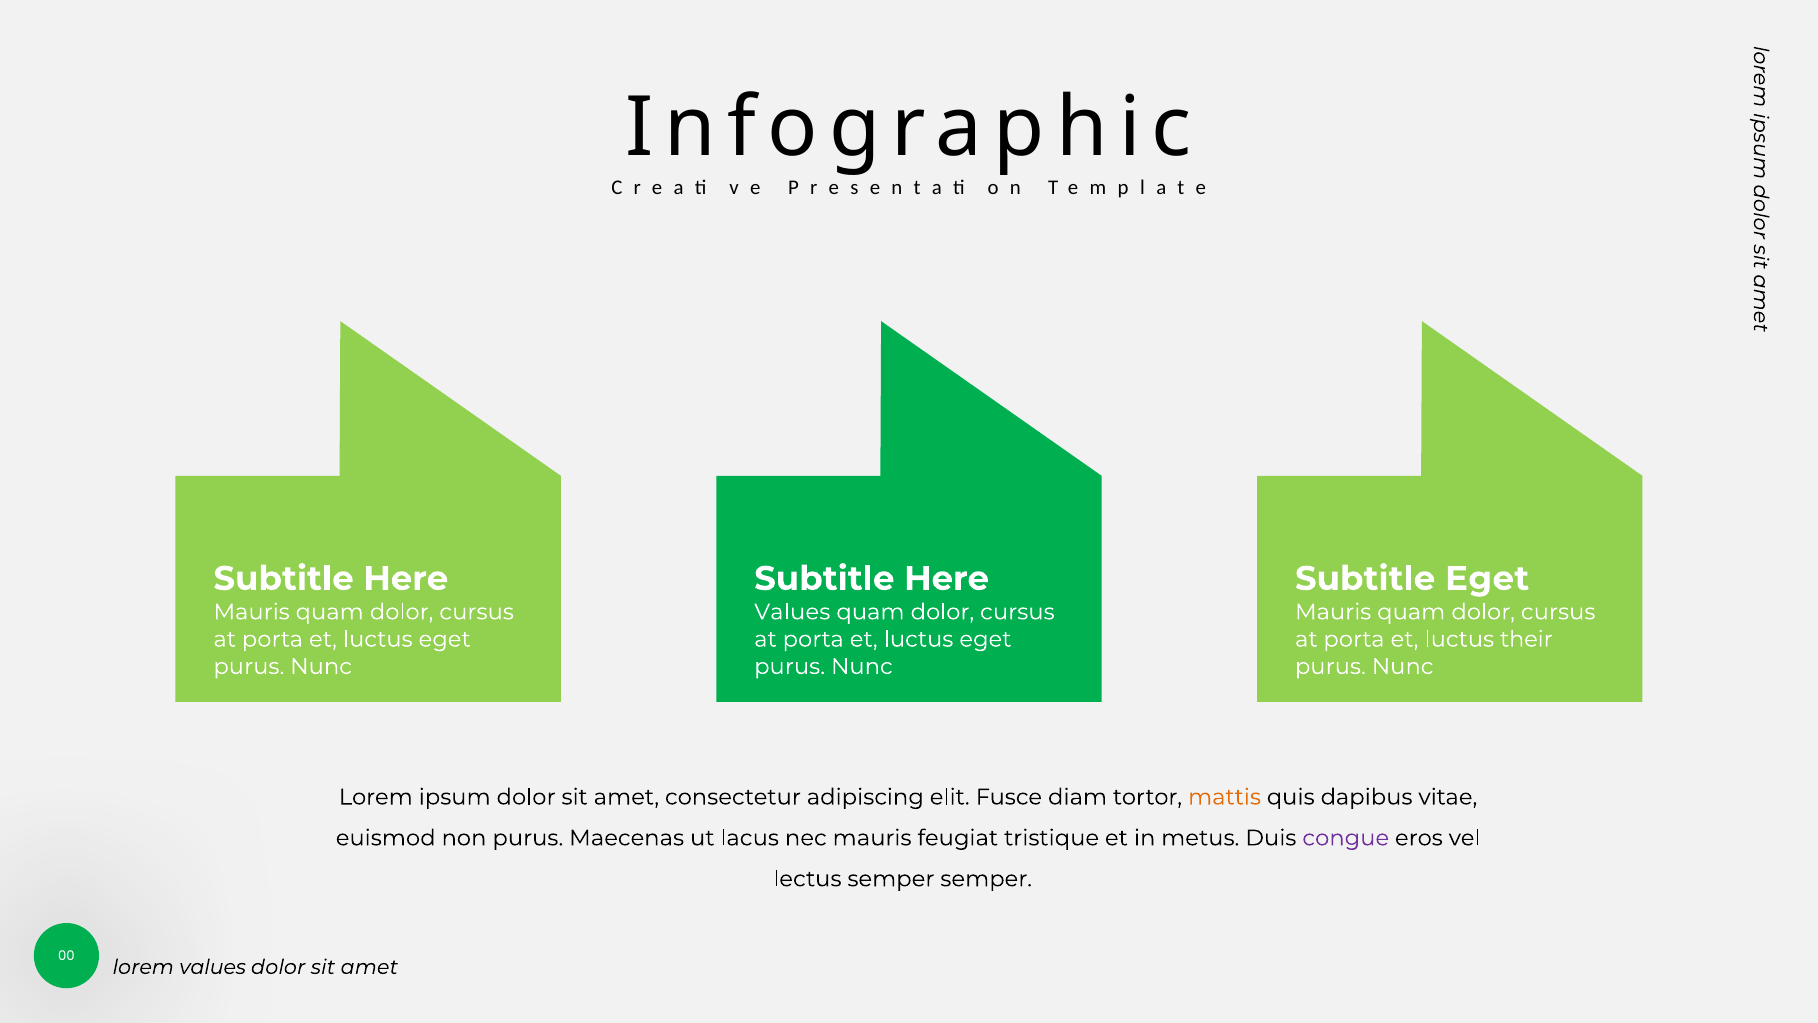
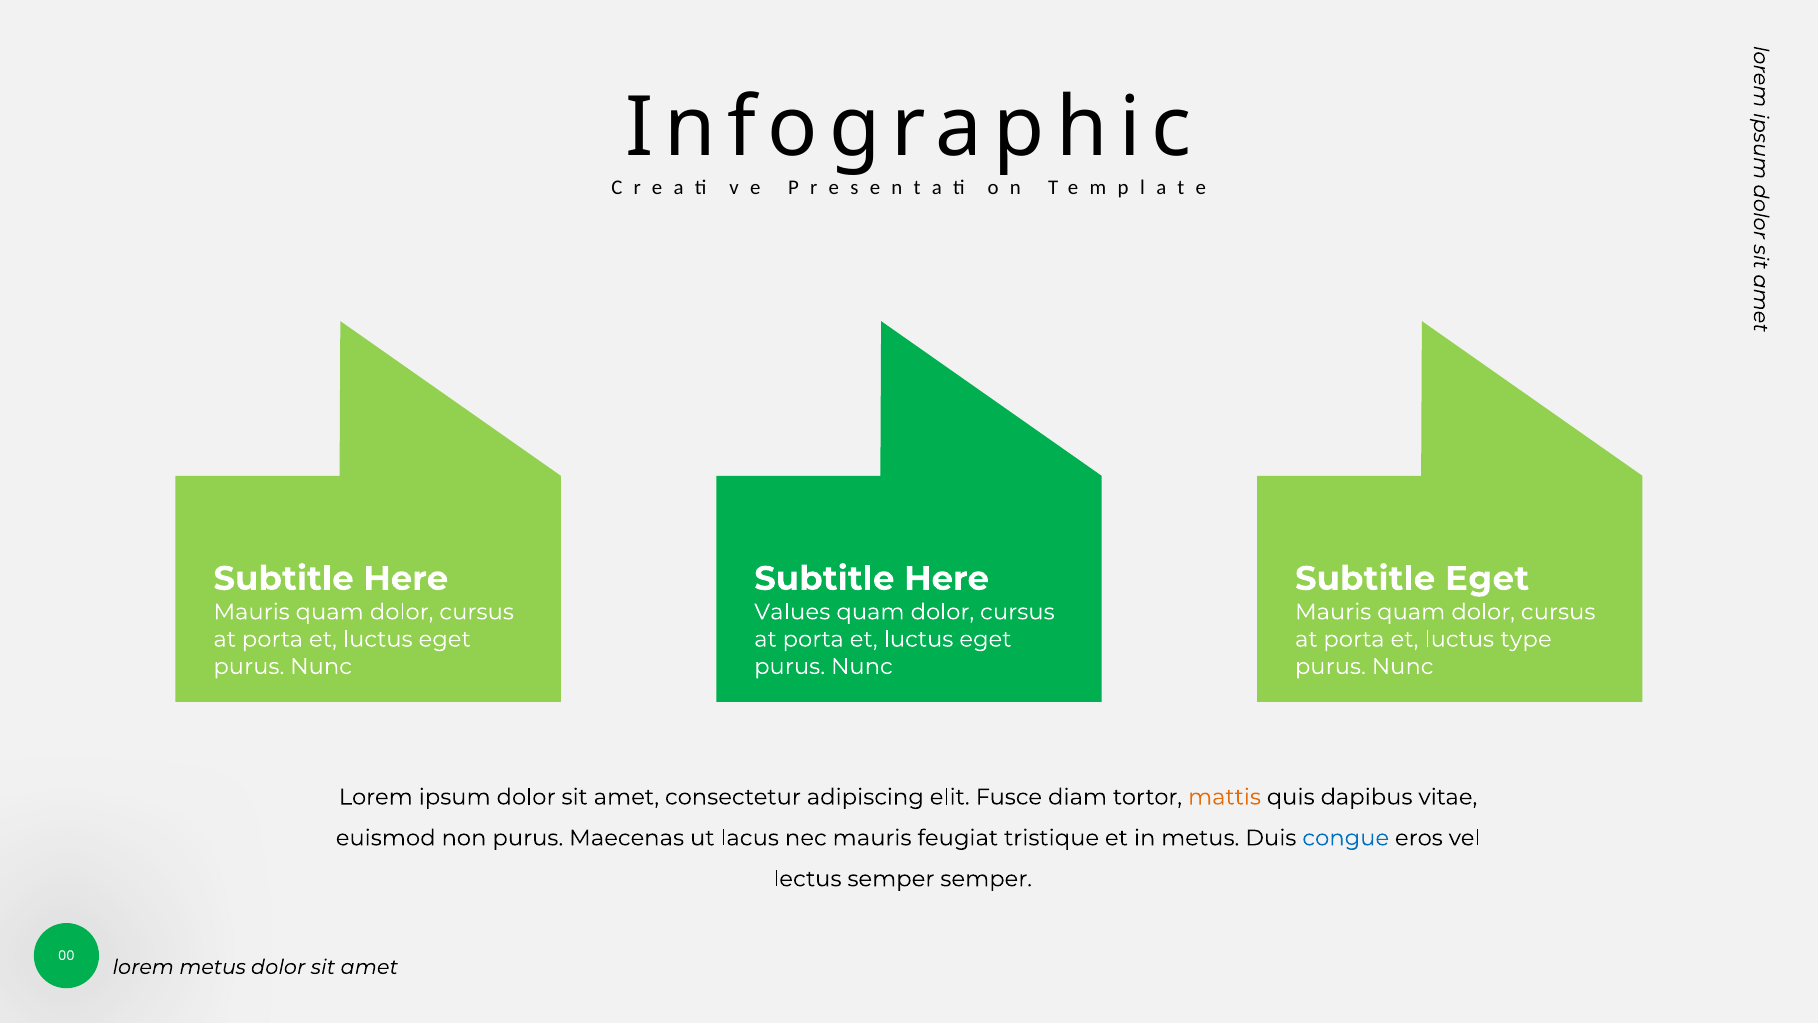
their: their -> type
congue colour: purple -> blue
lorem values: values -> metus
